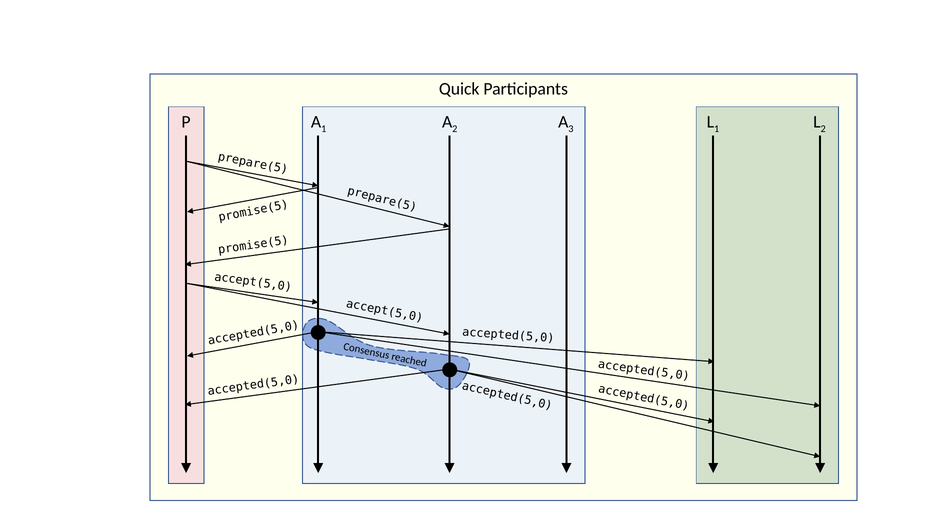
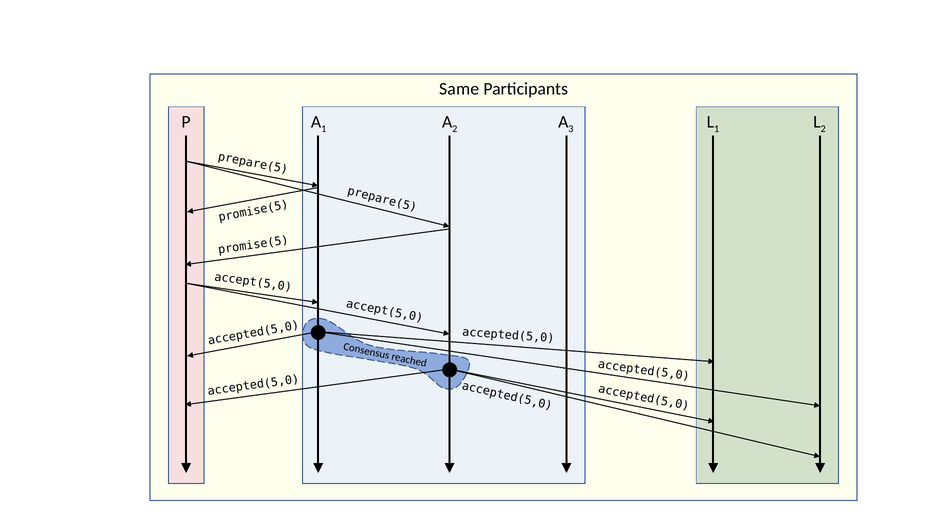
Quick: Quick -> Same
